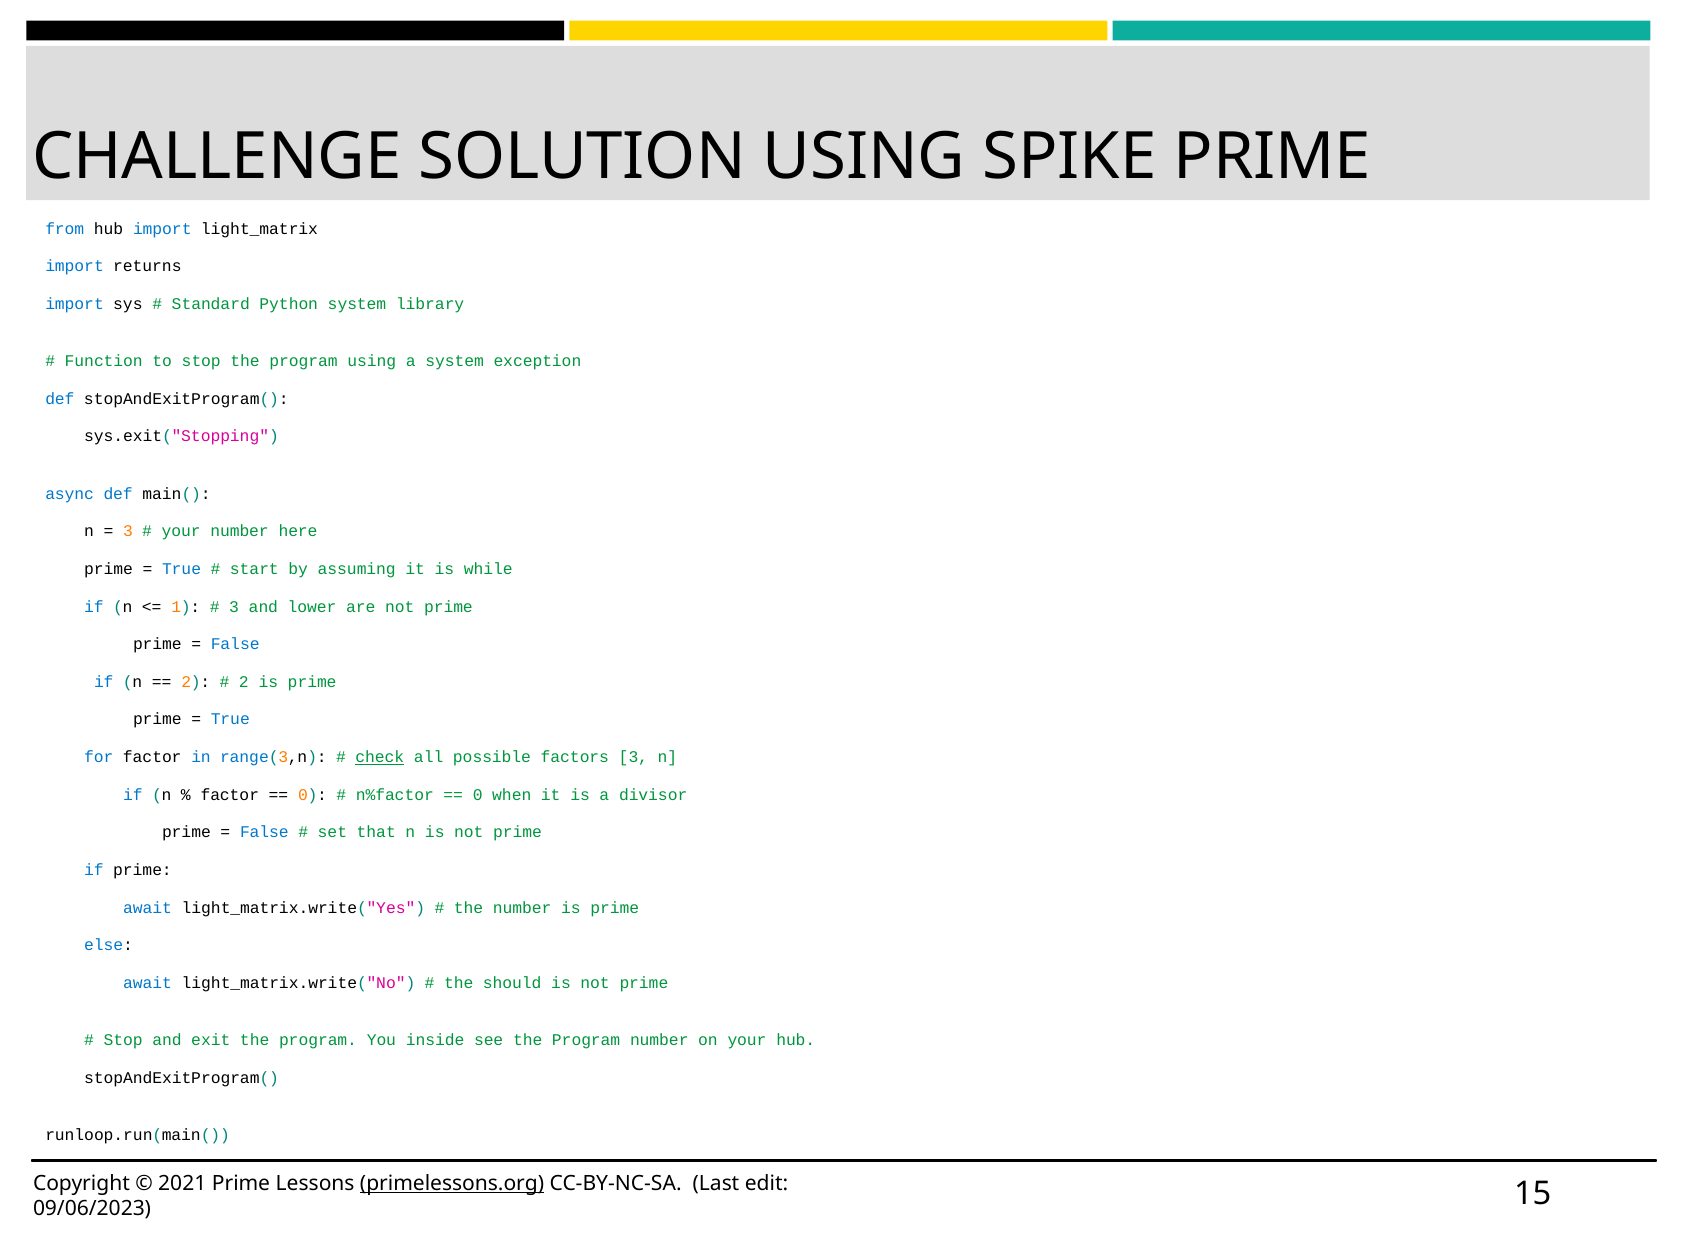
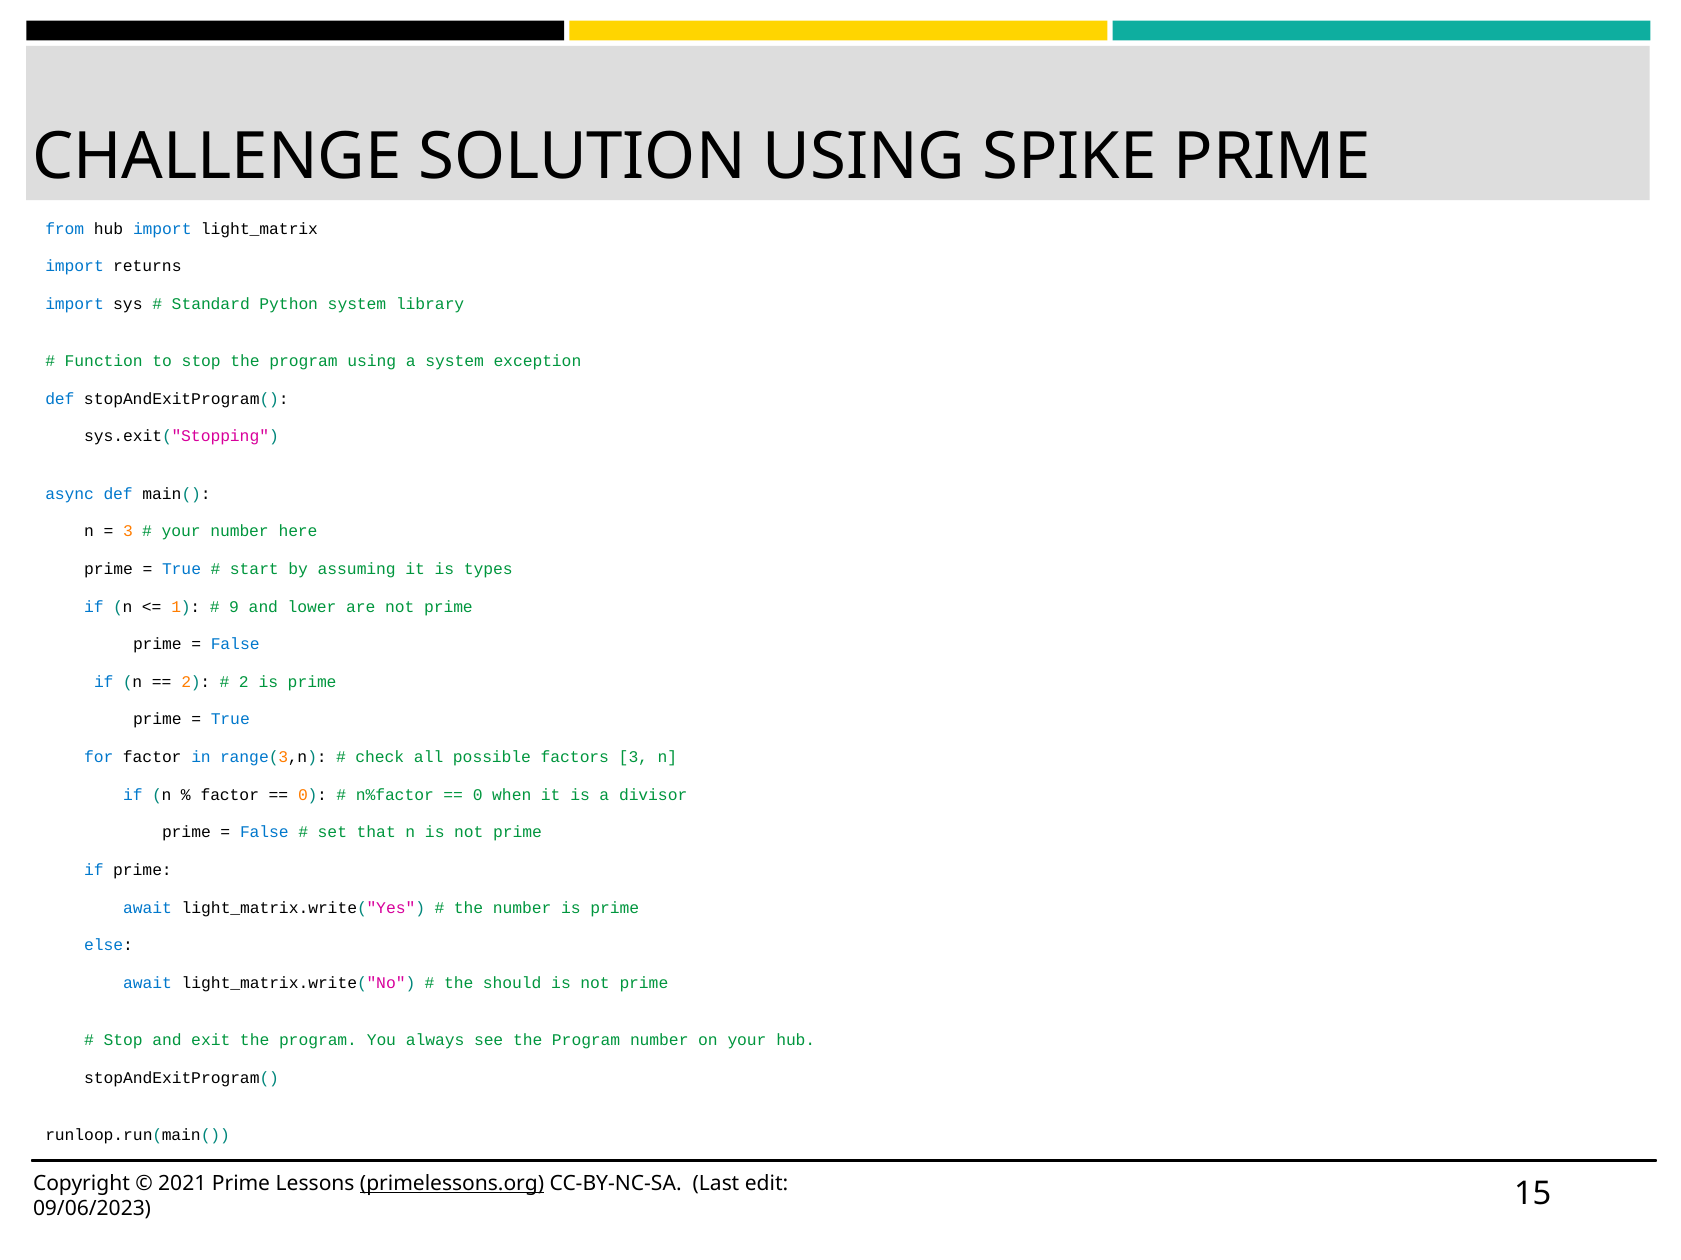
while: while -> types
3 at (234, 607): 3 -> 9
check underline: present -> none
inside: inside -> always
